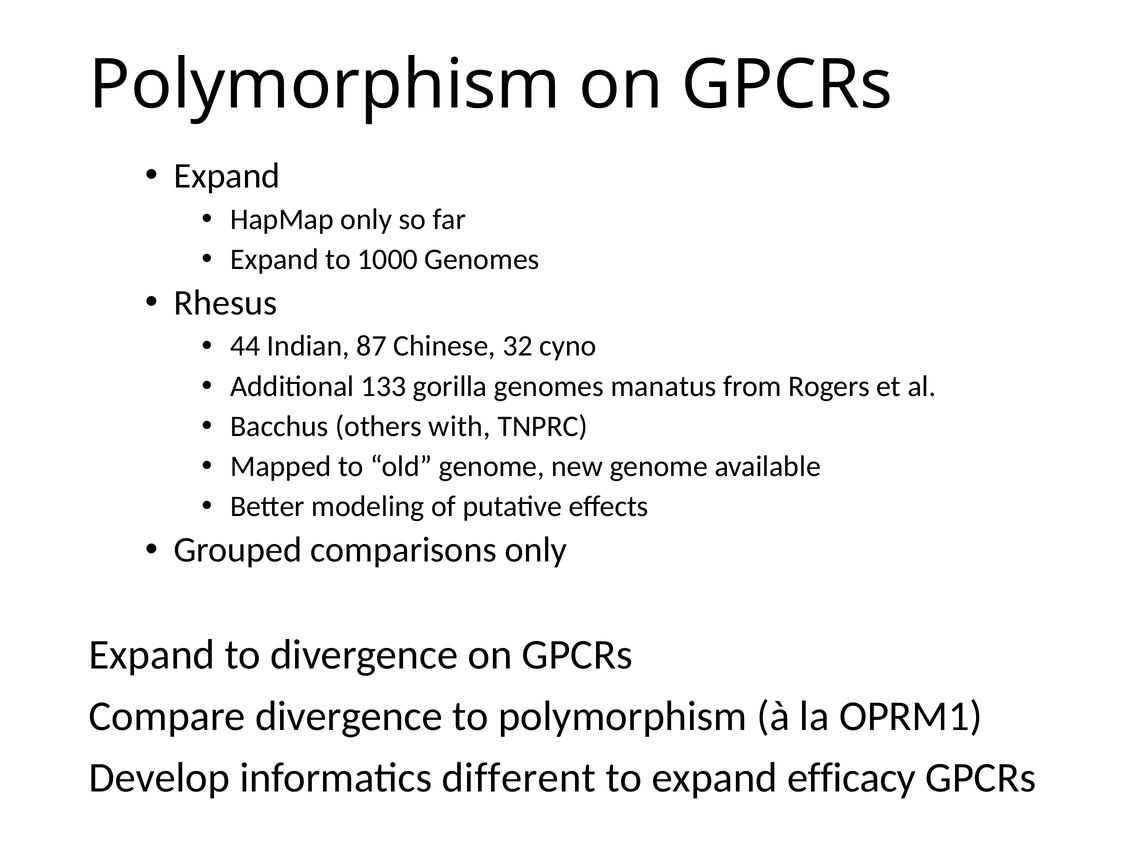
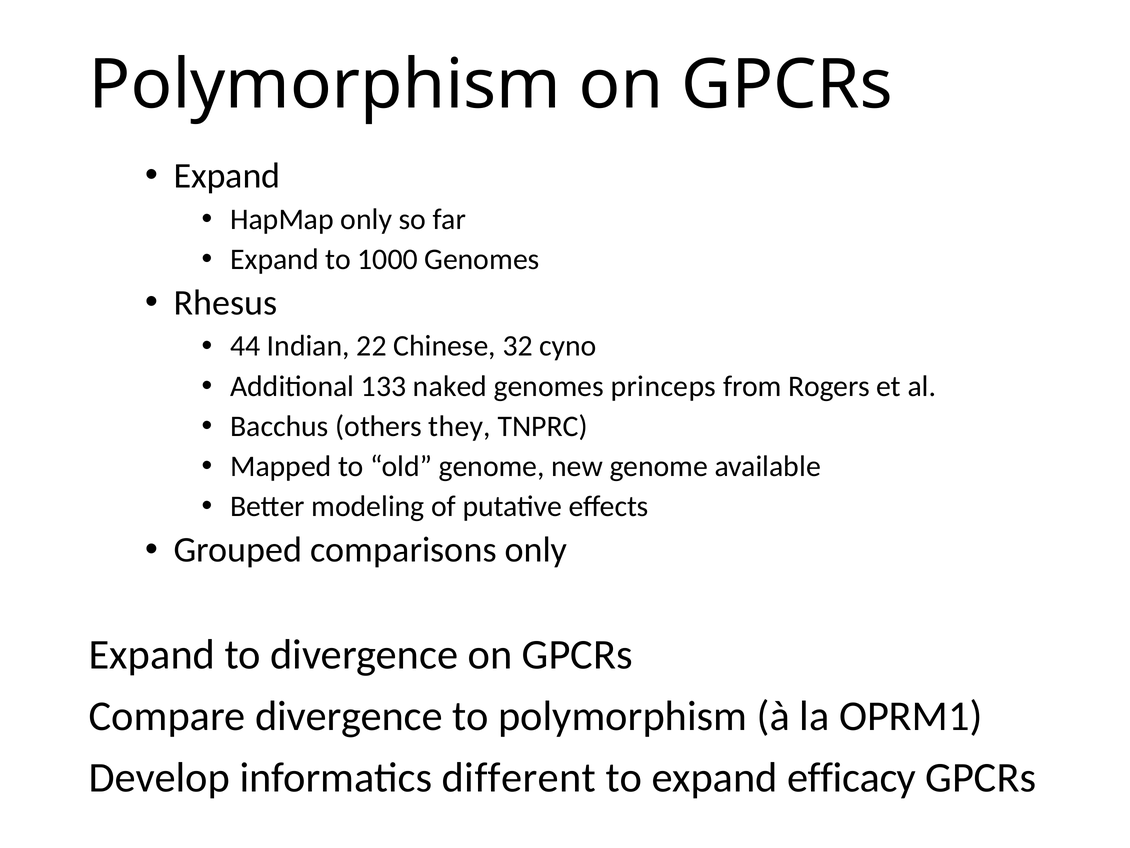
87: 87 -> 22
gorilla: gorilla -> naked
manatus: manatus -> princeps
with: with -> they
